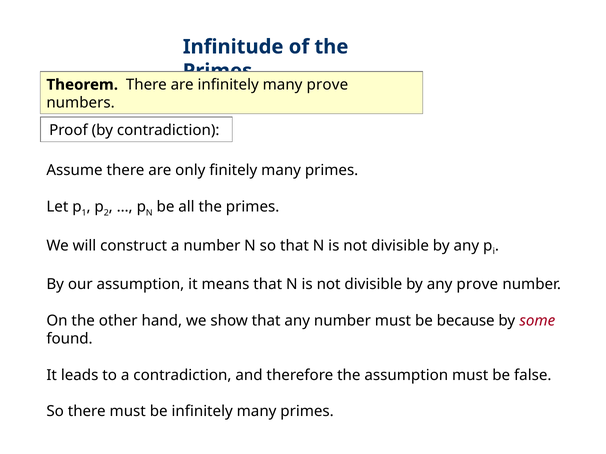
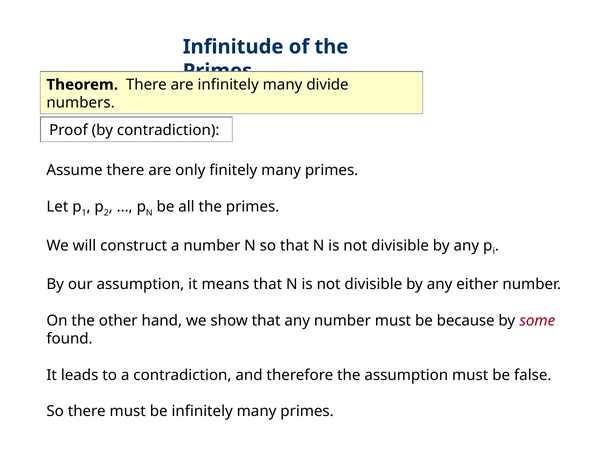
many prove: prove -> divide
any prove: prove -> either
